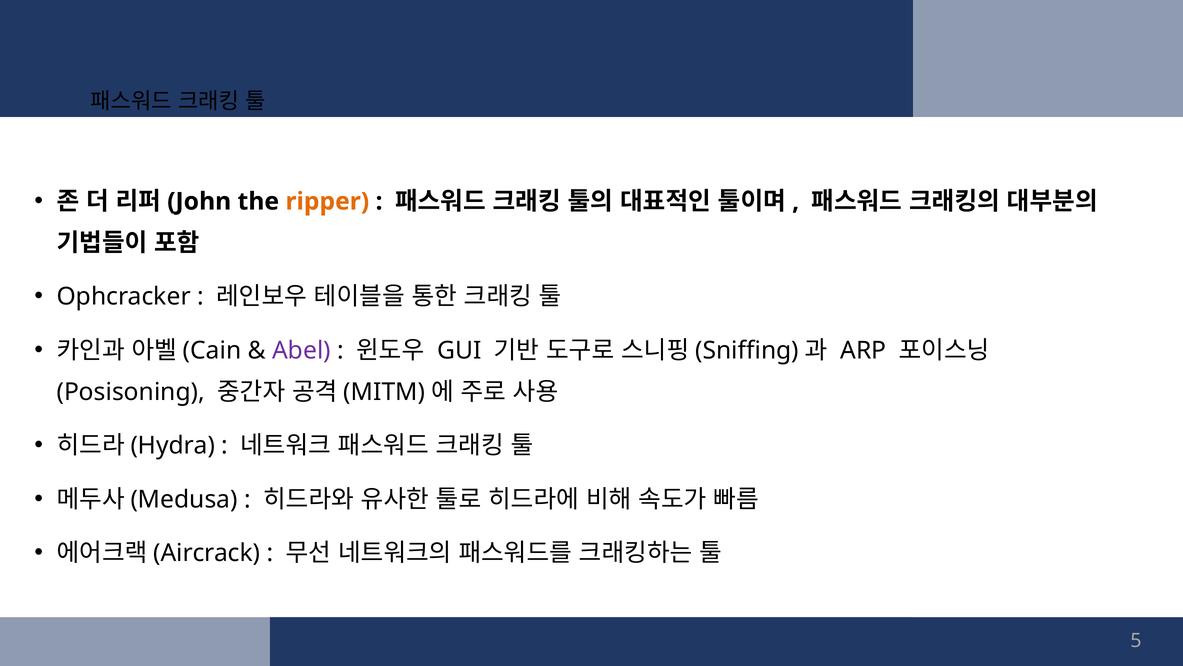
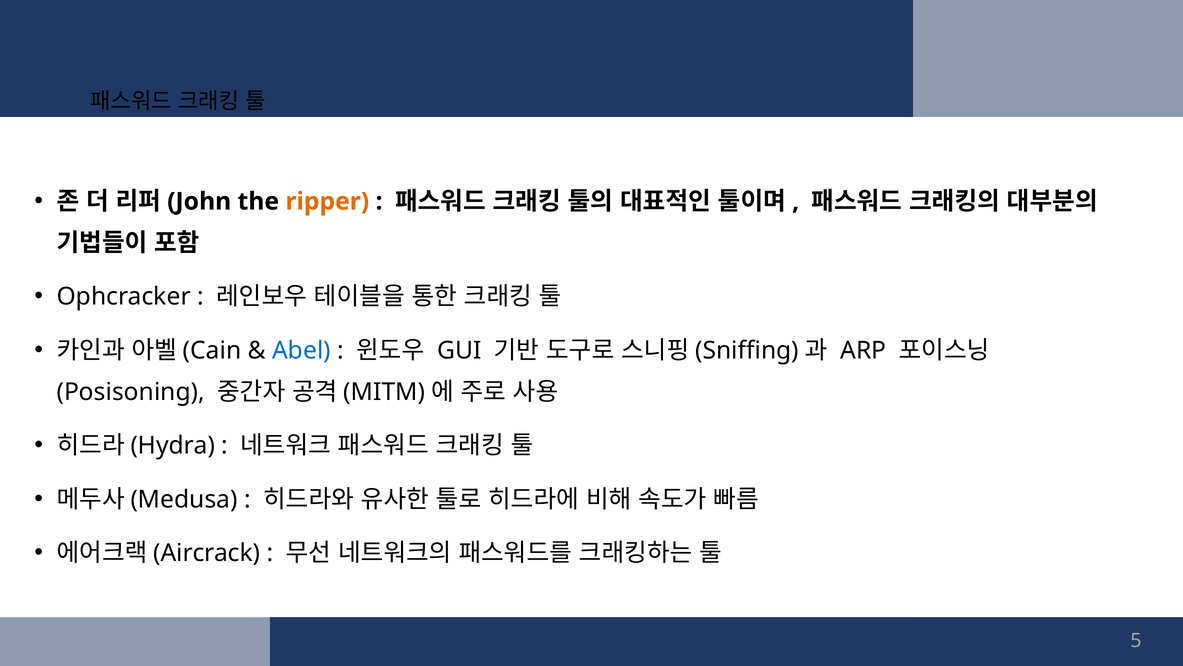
Abel colour: purple -> blue
